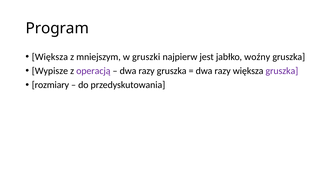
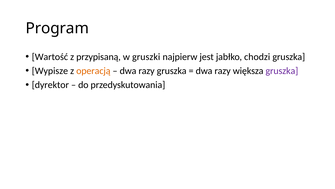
Większa at (50, 57): Większa -> Wartość
mniejszym: mniejszym -> przypisaną
woźny: woźny -> chodzi
operacją colour: purple -> orange
rozmiary: rozmiary -> dyrektor
